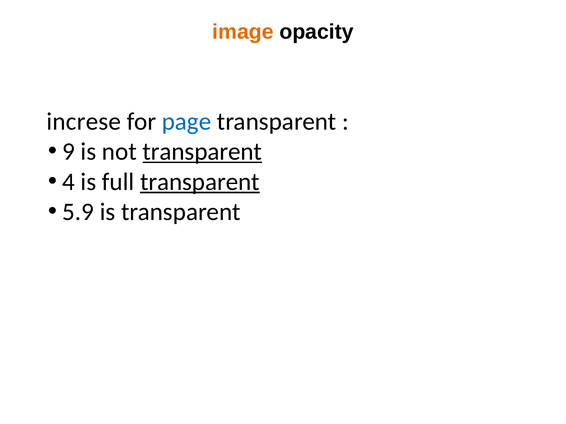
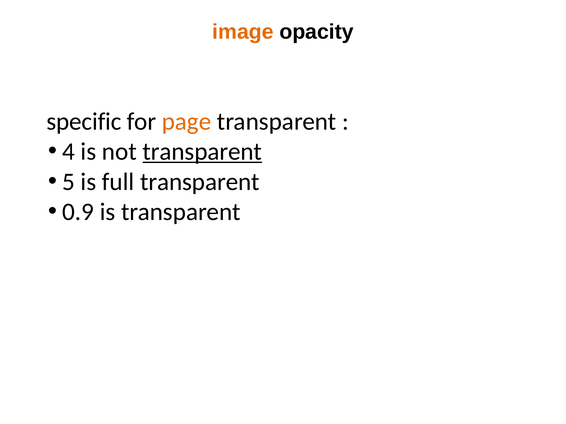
increse: increse -> specific
page colour: blue -> orange
9: 9 -> 4
4: 4 -> 5
transparent at (200, 182) underline: present -> none
5.9: 5.9 -> 0.9
